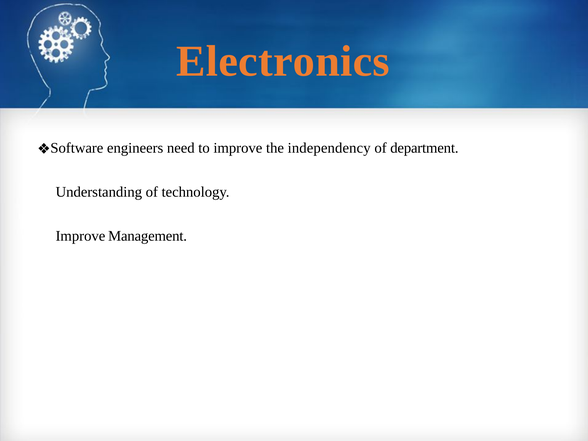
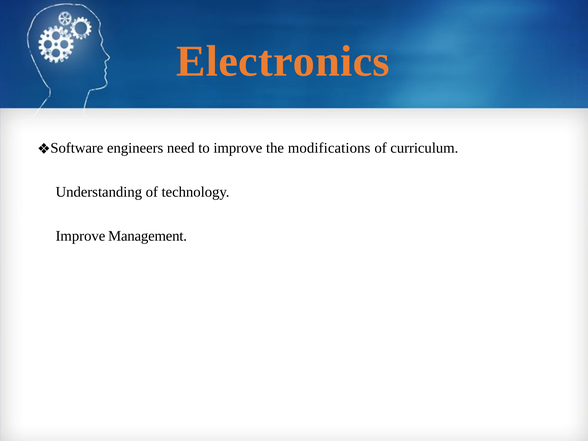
independency: independency -> modifications
department: department -> curriculum
